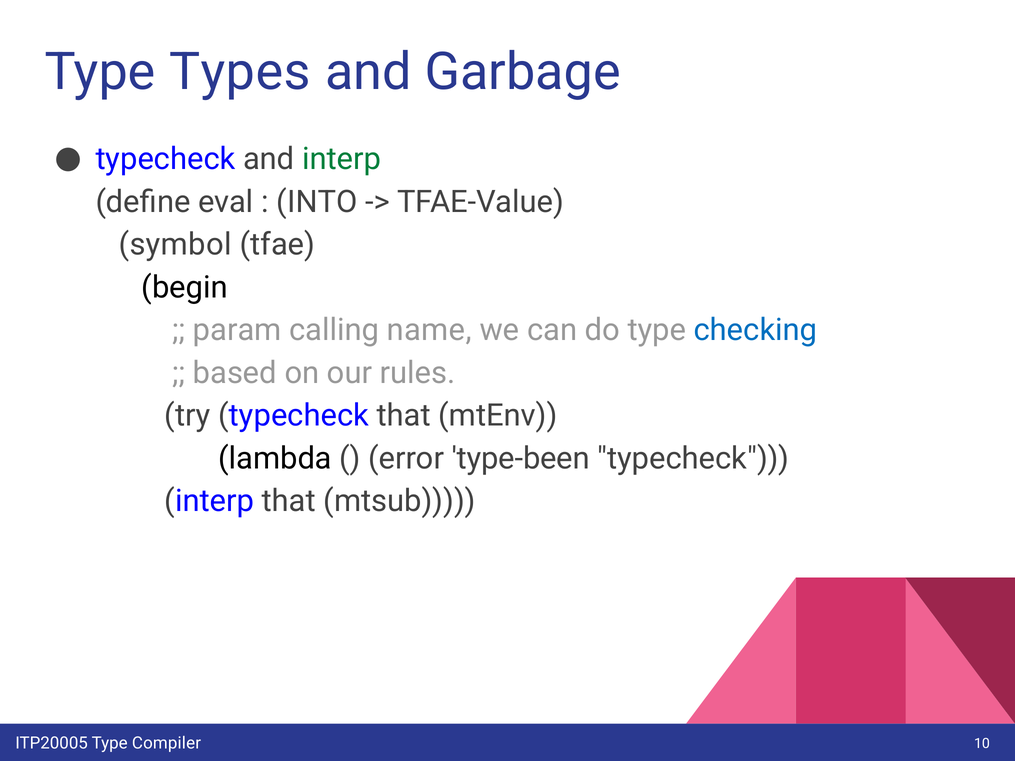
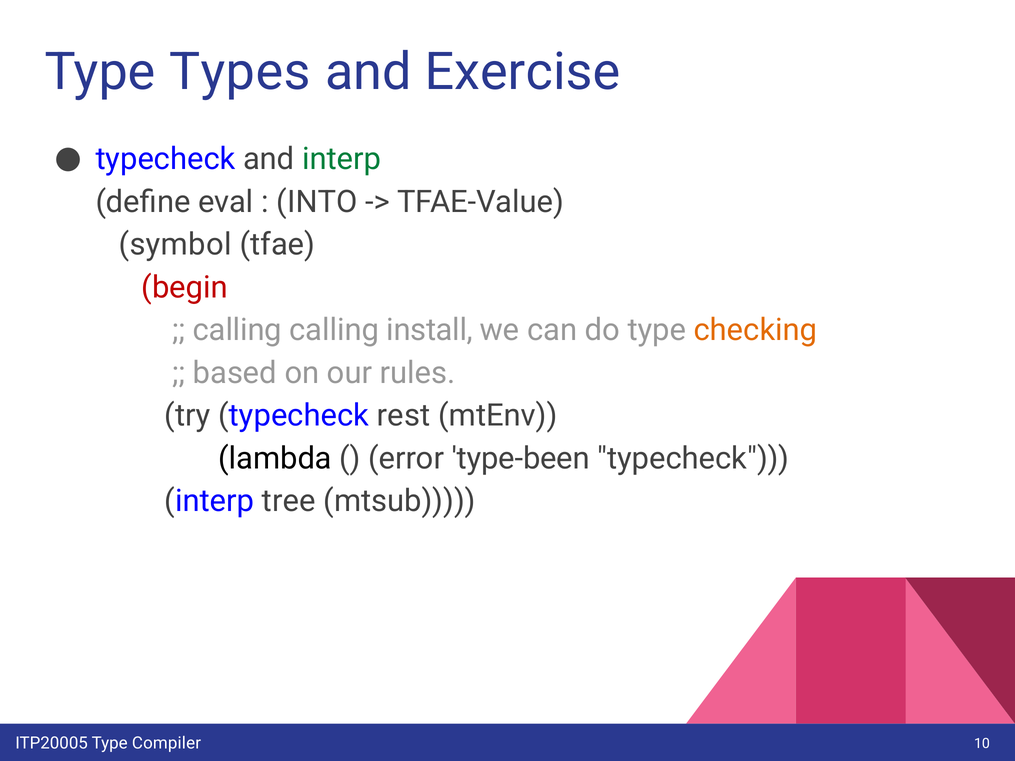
Garbage: Garbage -> Exercise
begin colour: black -> red
param at (237, 330): param -> calling
name: name -> install
checking colour: blue -> orange
typecheck that: that -> rest
interp that: that -> tree
